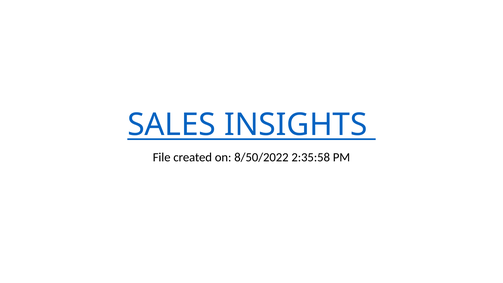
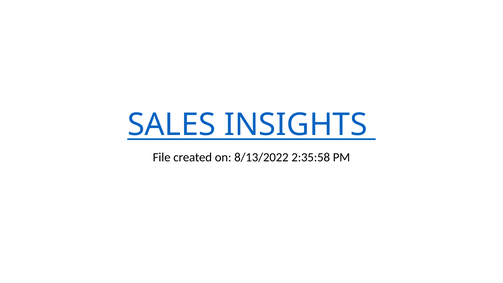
8/50/2022: 8/50/2022 -> 8/13/2022
